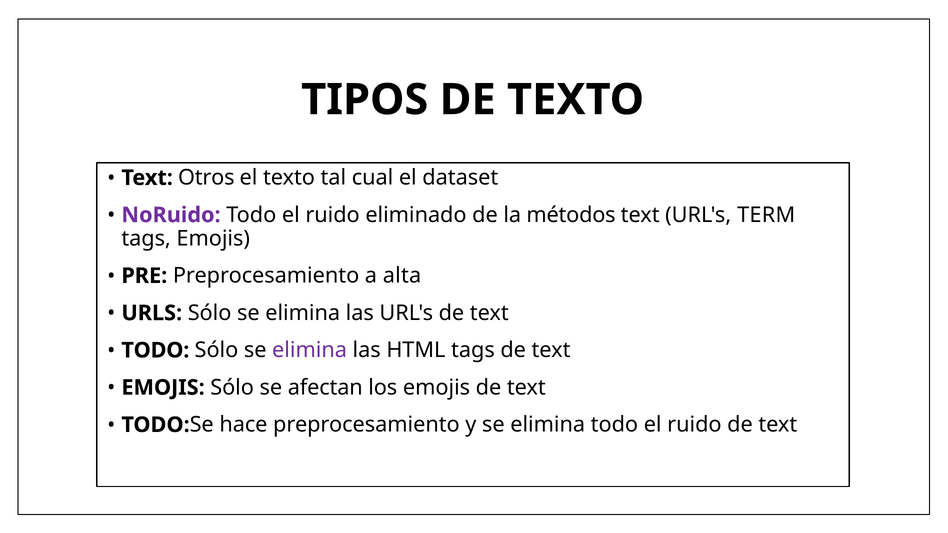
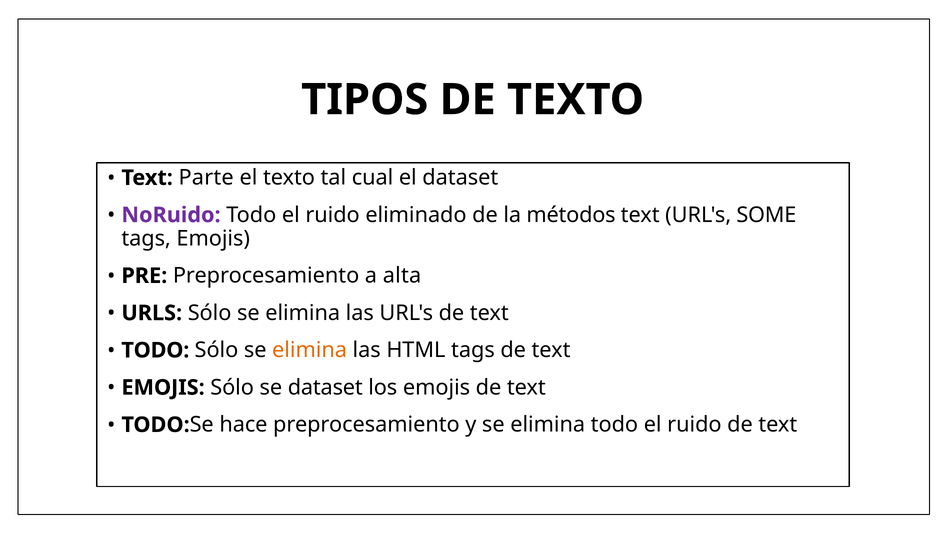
Otros: Otros -> Parte
TERM: TERM -> SOME
elimina at (310, 350) colour: purple -> orange
se afectan: afectan -> dataset
